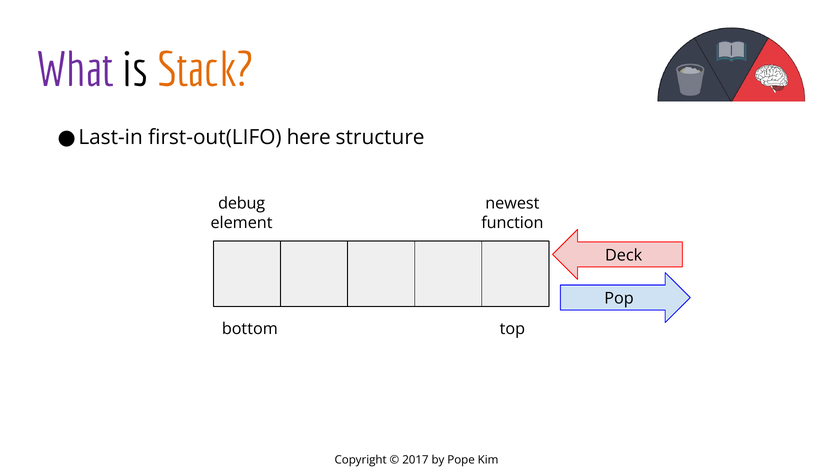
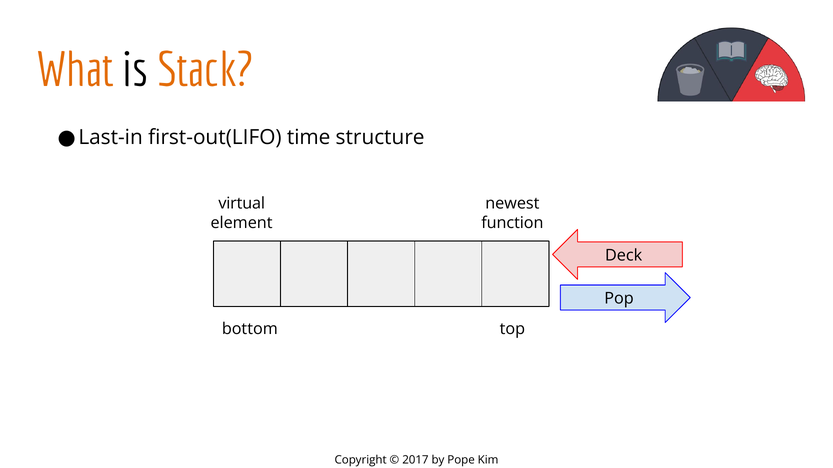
What colour: purple -> orange
here: here -> time
debug: debug -> virtual
